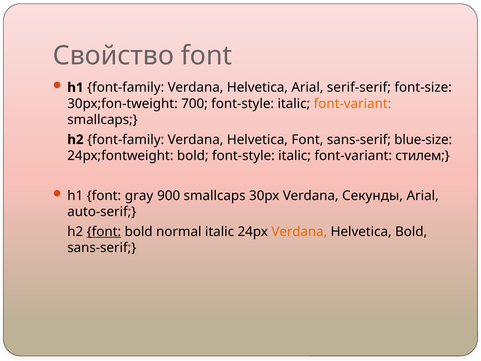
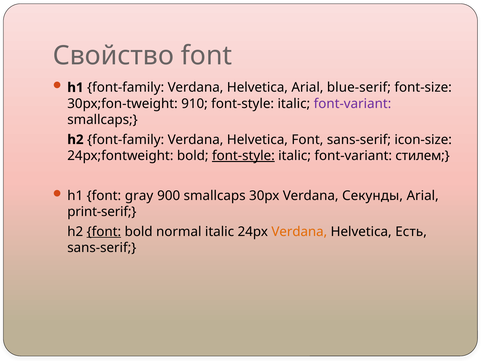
serif-serif: serif-serif -> blue-serif
700: 700 -> 910
font-variant at (352, 104) colour: orange -> purple
blue-size: blue-size -> icon-size
font-style at (243, 156) underline: none -> present
auto-serif: auto-serif -> print-serif
Helvetica Bold: Bold -> Есть
